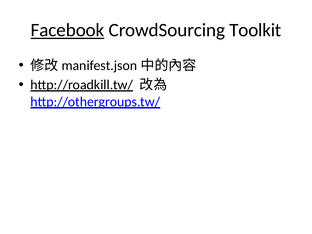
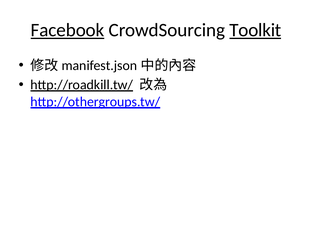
Toolkit underline: none -> present
